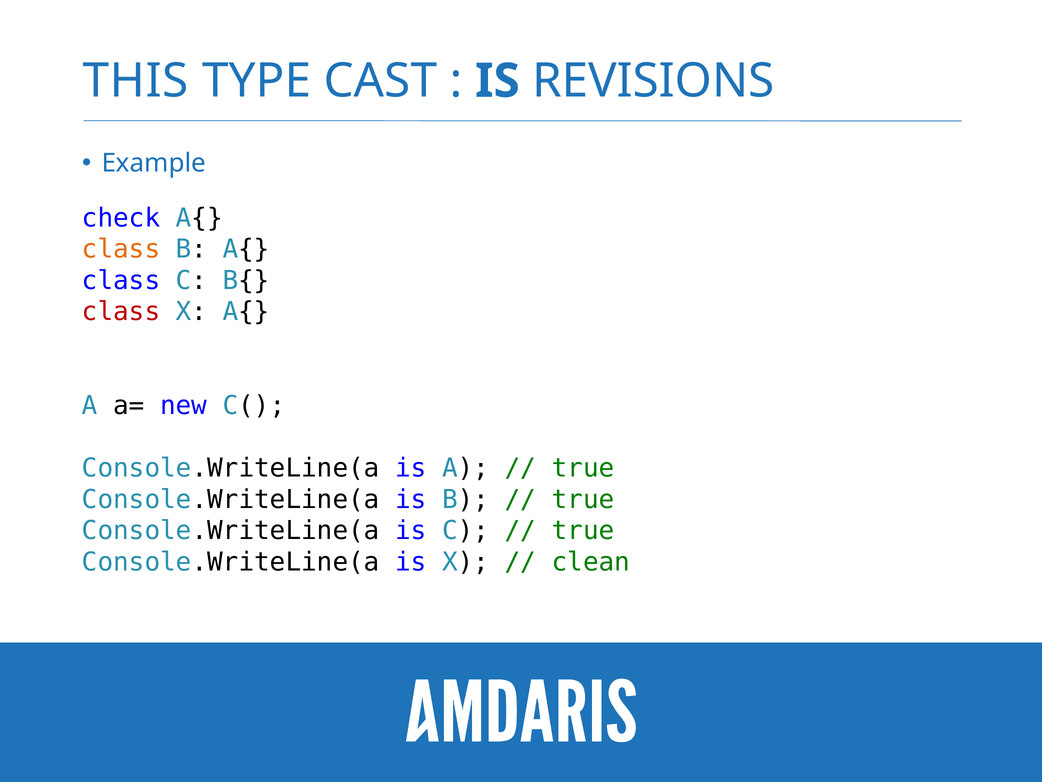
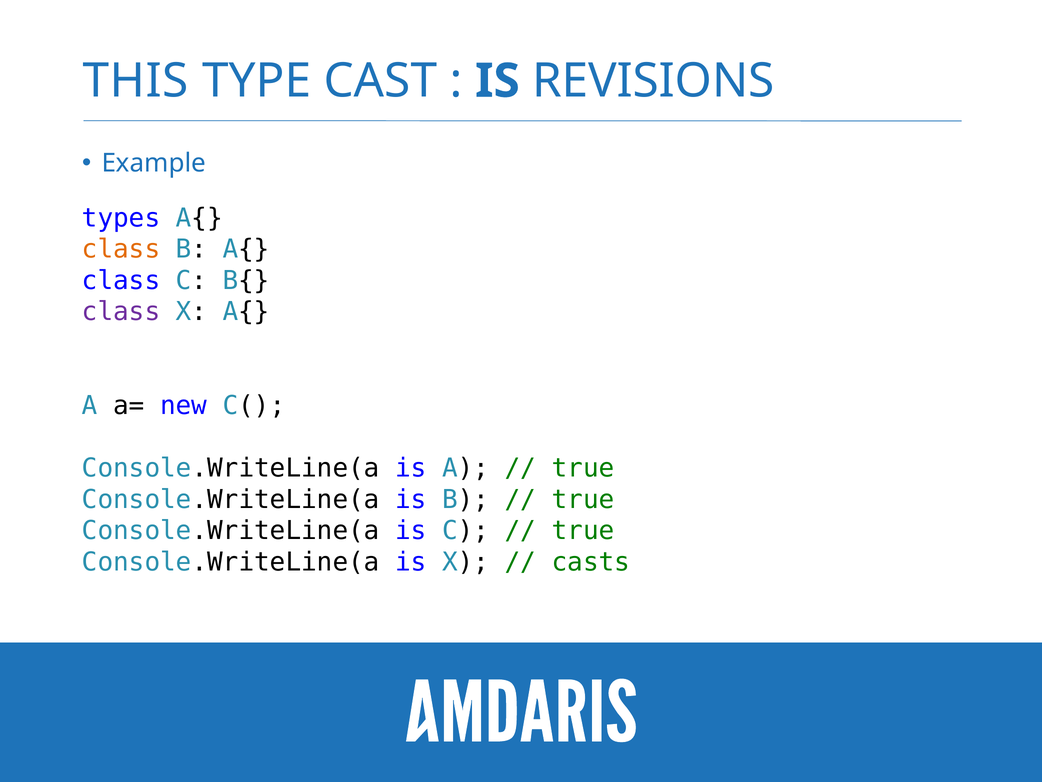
check: check -> types
class at (121, 312) colour: red -> purple
clean: clean -> casts
